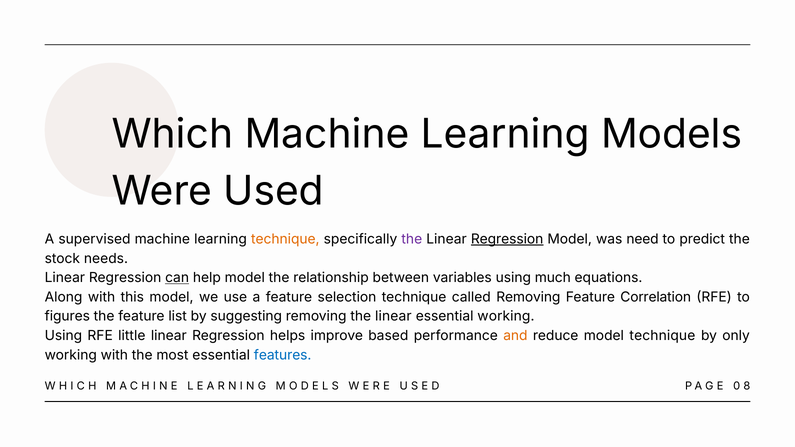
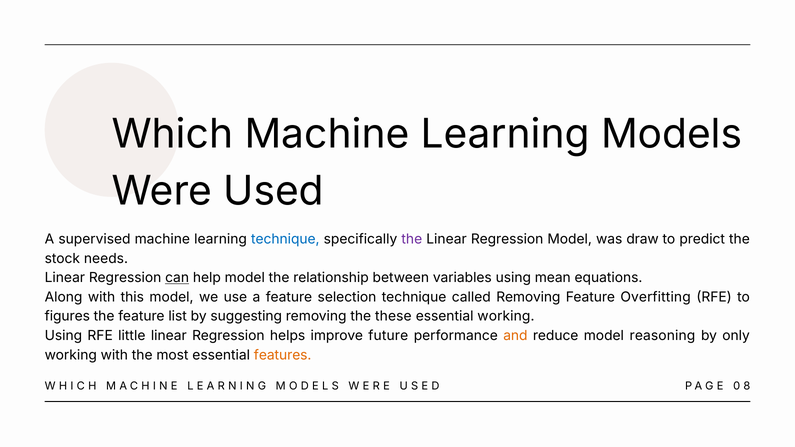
technique at (285, 239) colour: orange -> blue
Regression at (507, 239) underline: present -> none
need: need -> draw
much: much -> mean
Correlation: Correlation -> Overfitting
removing the linear: linear -> these
based: based -> future
model technique: technique -> reasoning
features colour: blue -> orange
